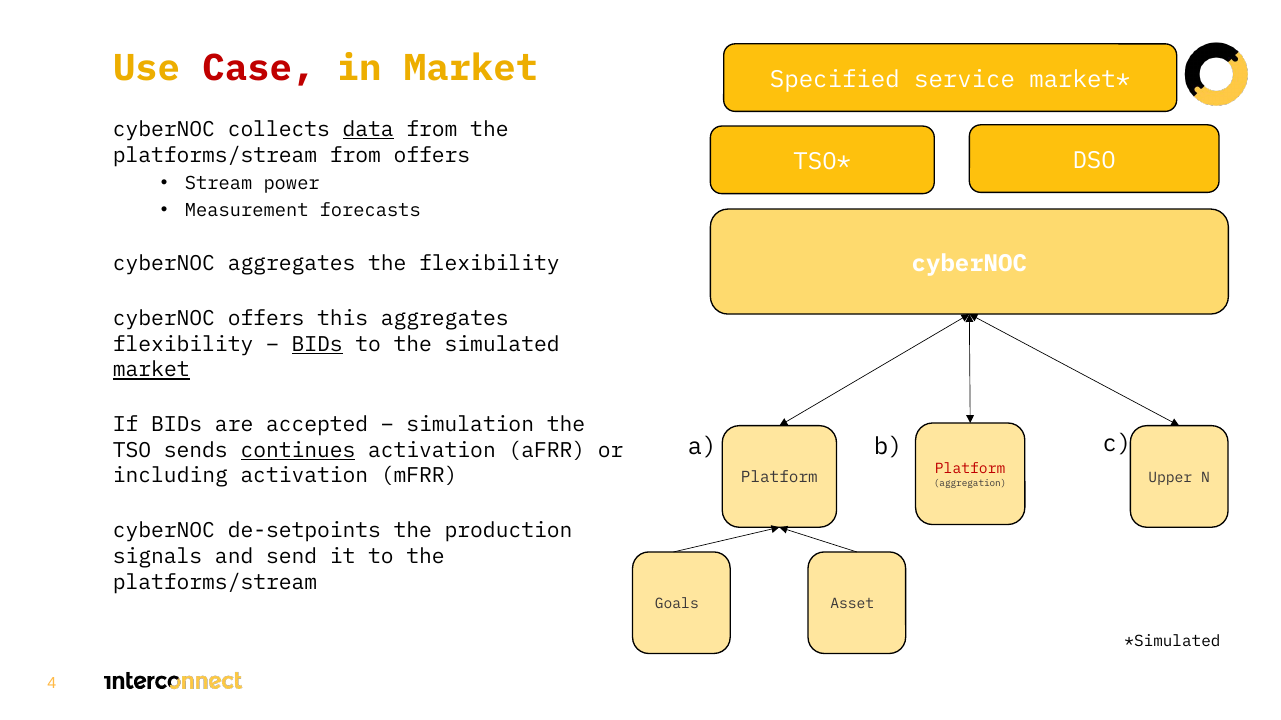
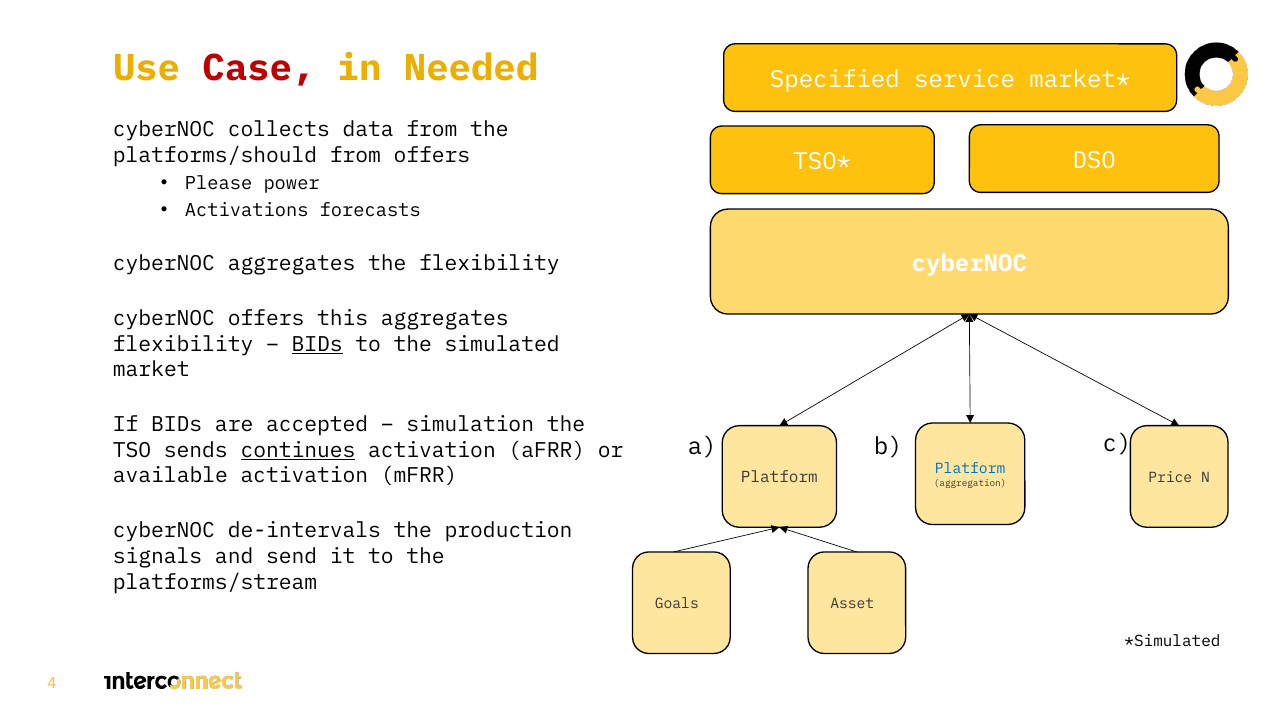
in Market: Market -> Needed
data underline: present -> none
platforms/stream at (215, 155): platforms/stream -> platforms/should
Stream: Stream -> Please
Measurement: Measurement -> Activations
market at (151, 370) underline: present -> none
Platform at (970, 470) colour: red -> blue
including: including -> available
Upper: Upper -> Price
de-setpoints: de-setpoints -> de-intervals
